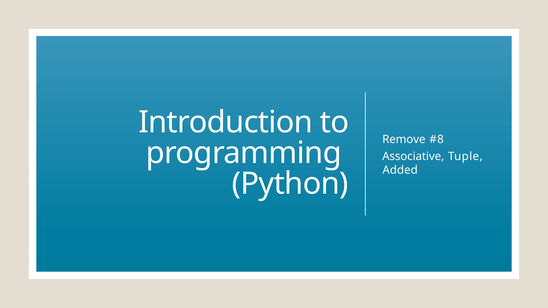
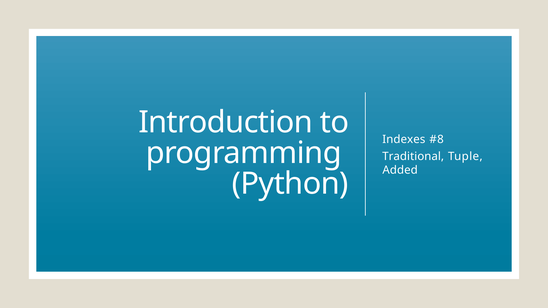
Remove: Remove -> Indexes
Associative: Associative -> Traditional
